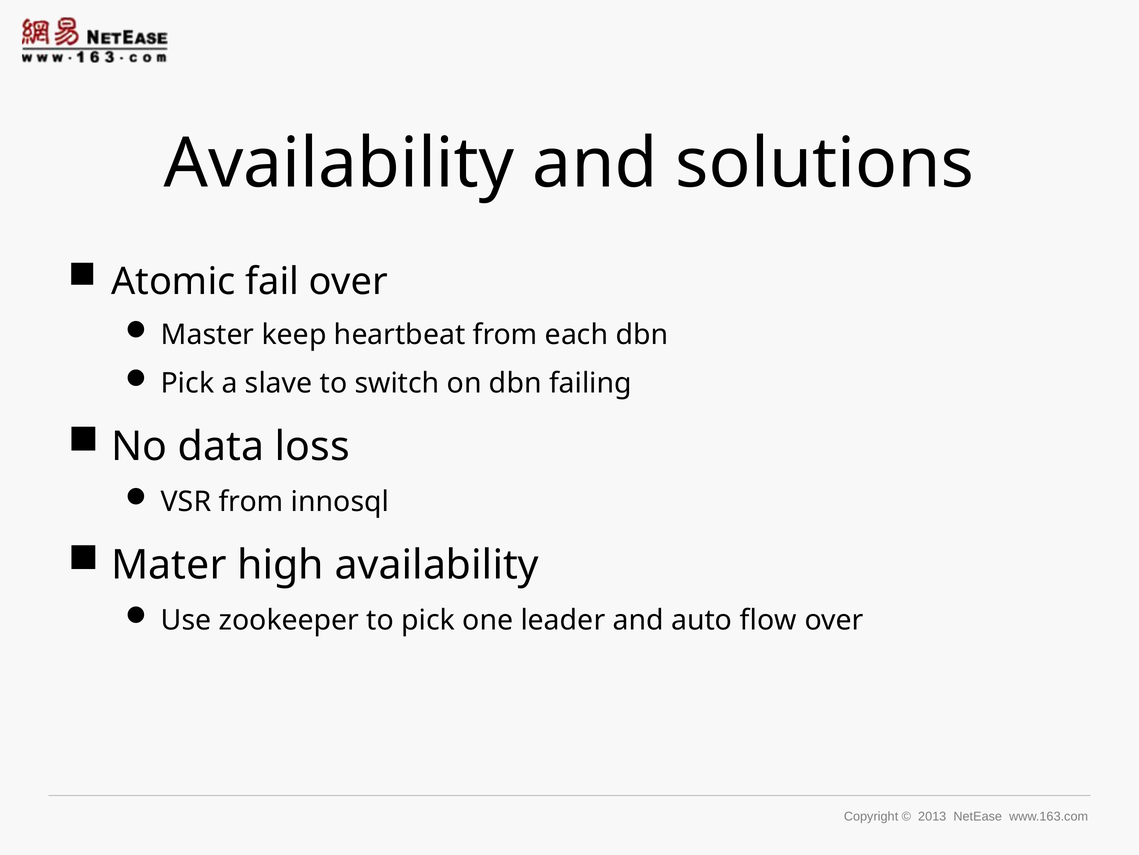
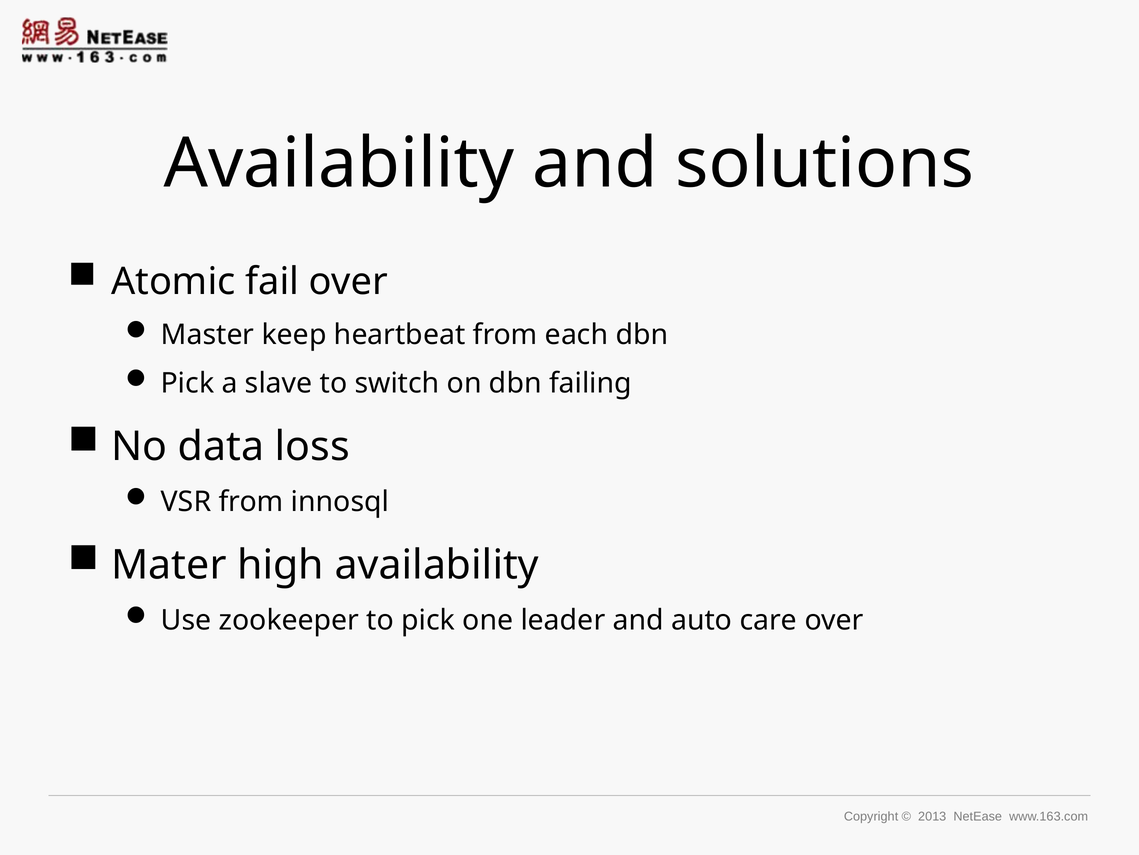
flow: flow -> care
